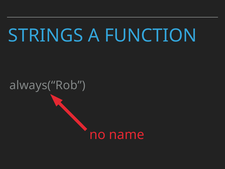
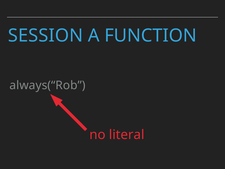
STRINGS: STRINGS -> SESSION
name: name -> literal
